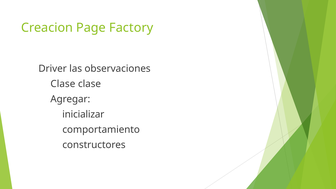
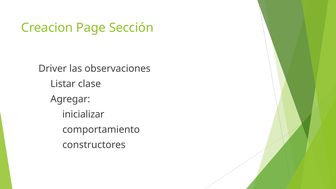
Factory: Factory -> Sección
Clase at (63, 84): Clase -> Listar
